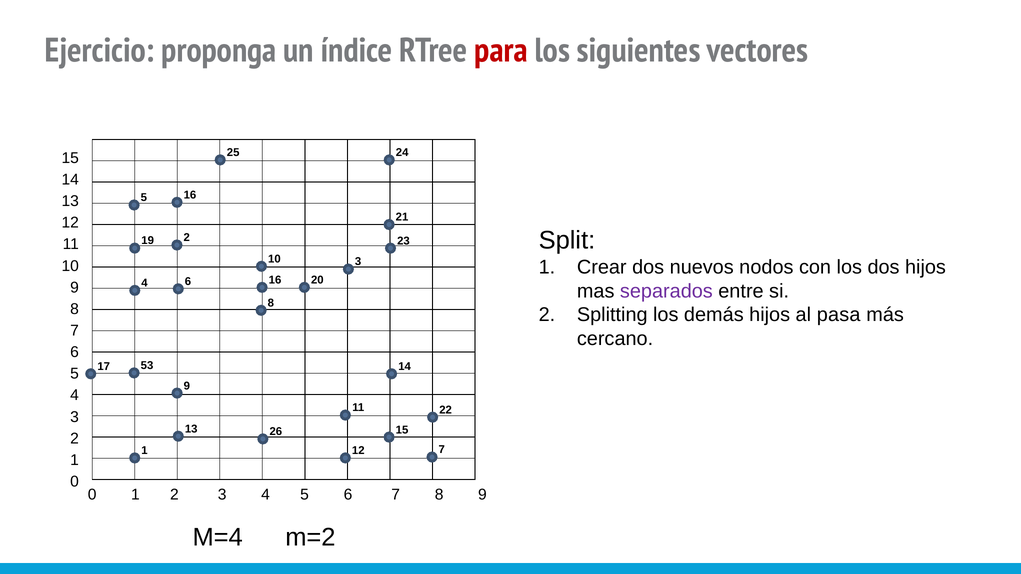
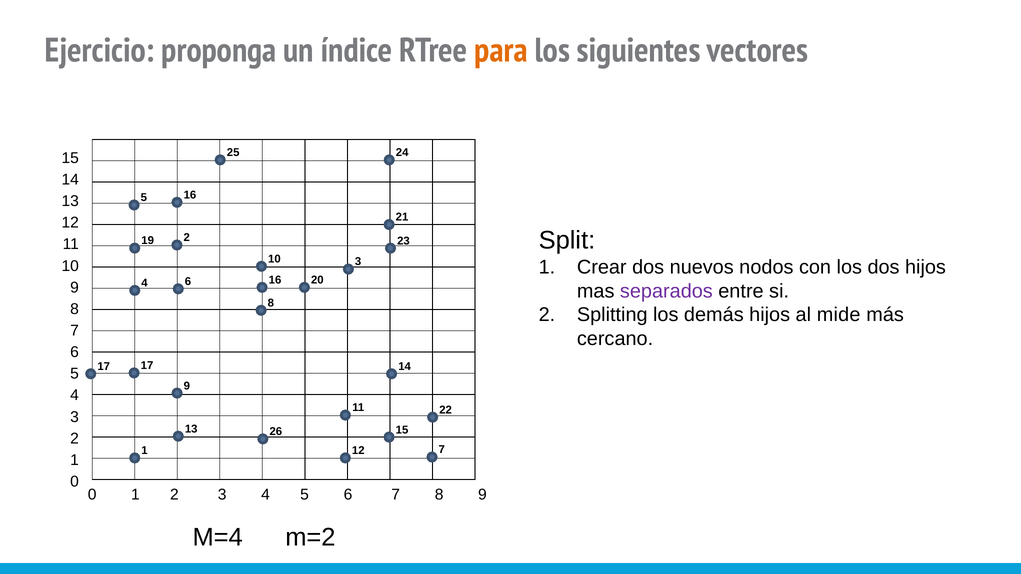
para colour: red -> orange
pasa: pasa -> mide
17 53: 53 -> 17
